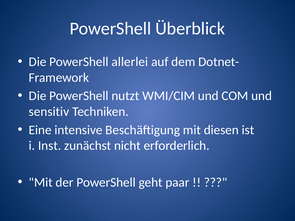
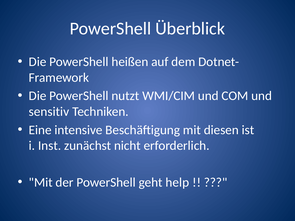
allerlei: allerlei -> heißen
paar: paar -> help
